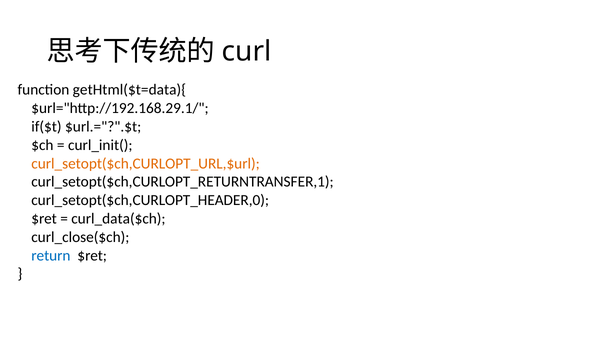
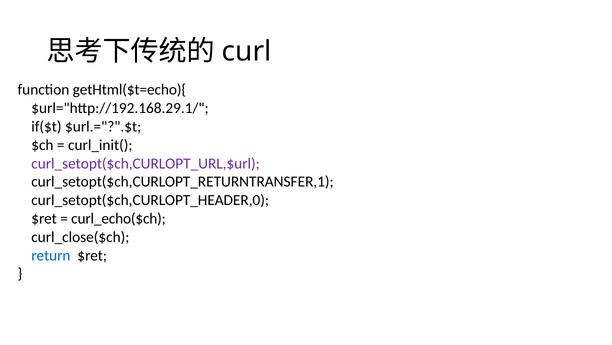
getHtml($t=data){: getHtml($t=data){ -> getHtml($t=echo){
curl_setopt($ch,CURLOPT_URL,$url colour: orange -> purple
curl_data($ch: curl_data($ch -> curl_echo($ch
